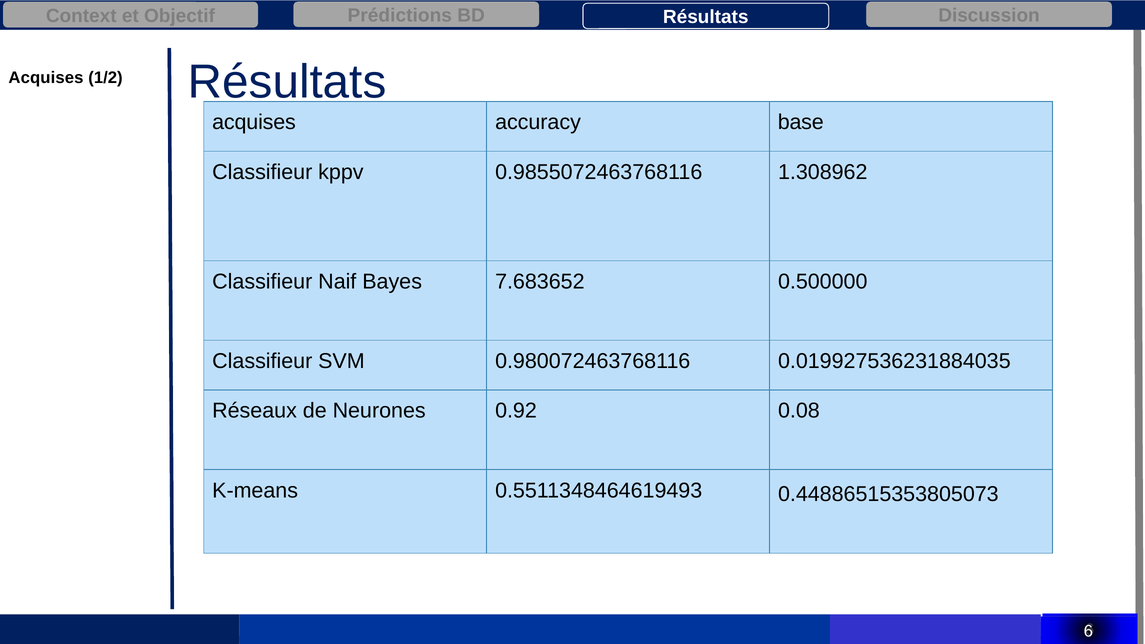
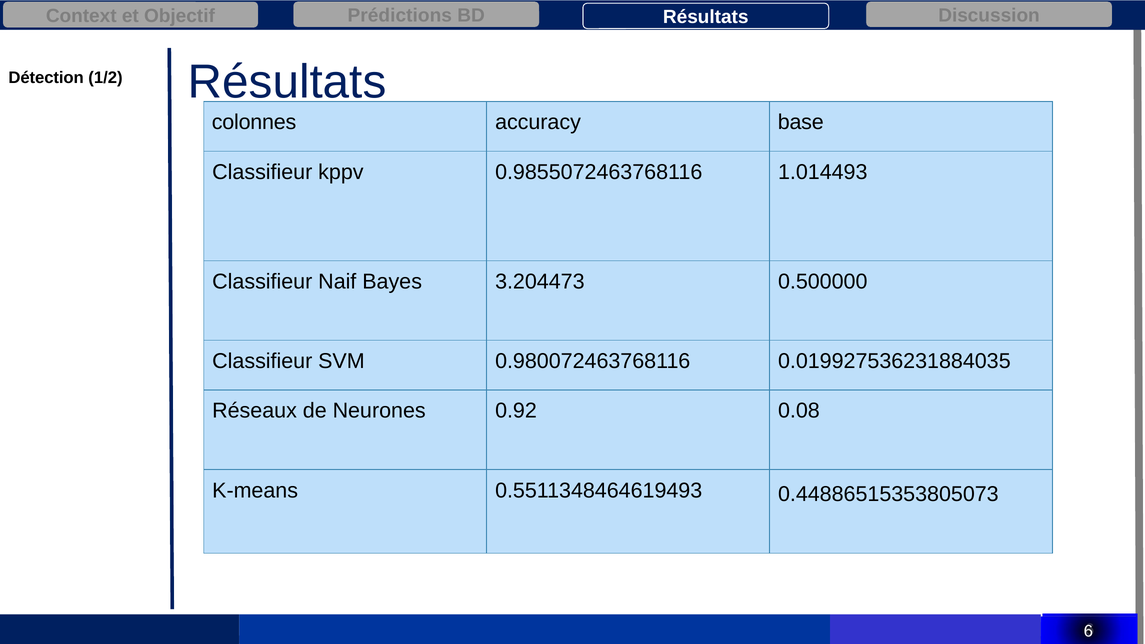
Acquises at (46, 78): Acquises -> Détection
acquises at (254, 122): acquises -> colonnes
1.308962: 1.308962 -> 1.014493
7.683652: 7.683652 -> 3.204473
